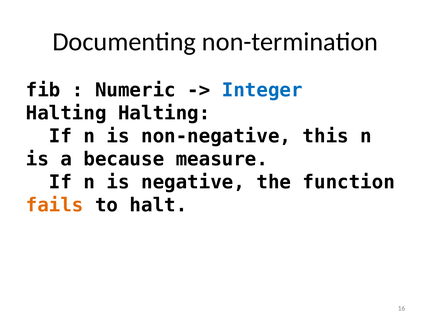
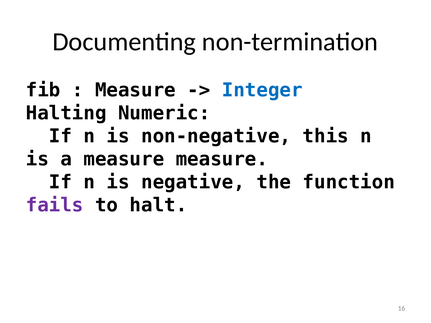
Numeric at (135, 90): Numeric -> Measure
Halting Halting: Halting -> Numeric
a because: because -> measure
fails colour: orange -> purple
